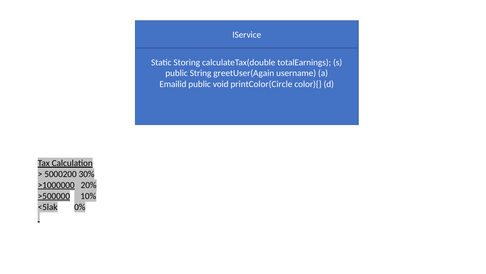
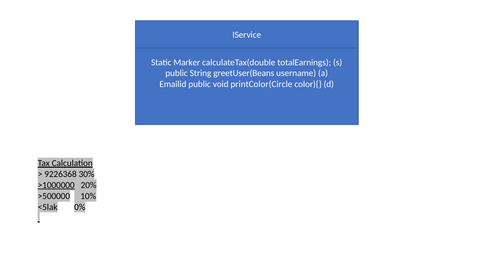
Storing: Storing -> Marker
greetUser(Again: greetUser(Again -> greetUser(Beans
5000200: 5000200 -> 9226368
>500000 underline: present -> none
